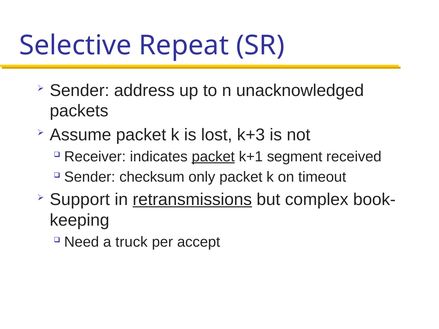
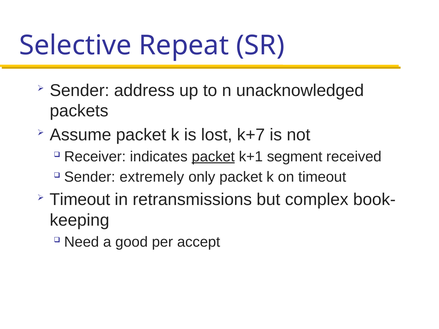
k+3: k+3 -> k+7
checksum: checksum -> extremely
Support at (80, 200): Support -> Timeout
retransmissions underline: present -> none
truck: truck -> good
